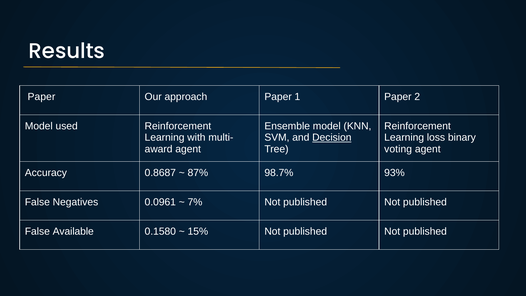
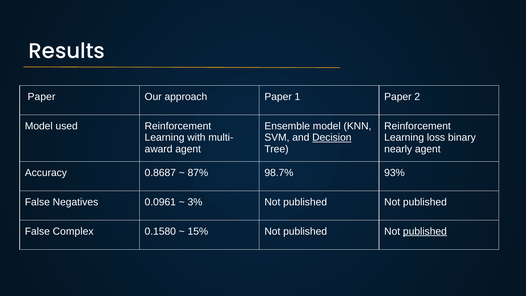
voting: voting -> nearly
7%: 7% -> 3%
Available: Available -> Complex
published at (425, 231) underline: none -> present
